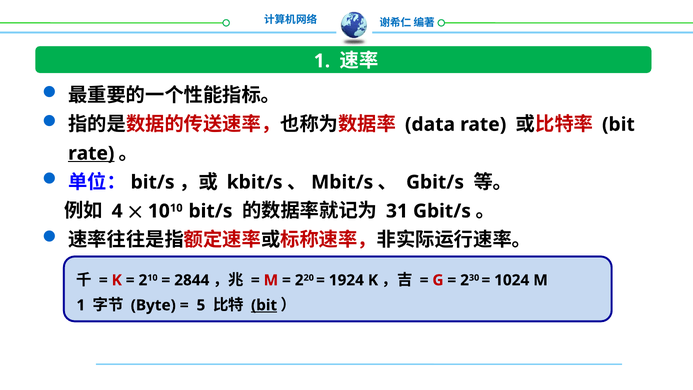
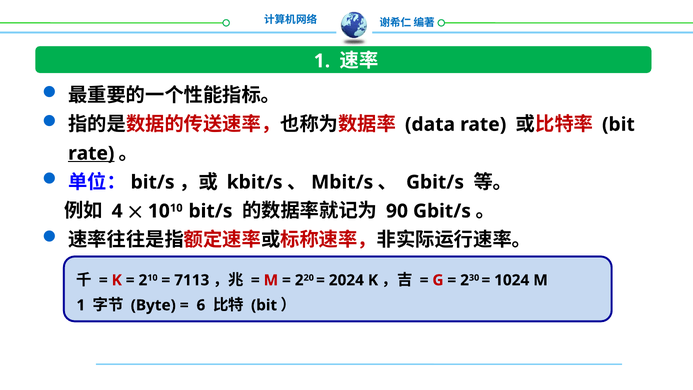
31: 31 -> 90
2844: 2844 -> 7113
1924: 1924 -> 2024
5: 5 -> 6
bit at (264, 305) underline: present -> none
